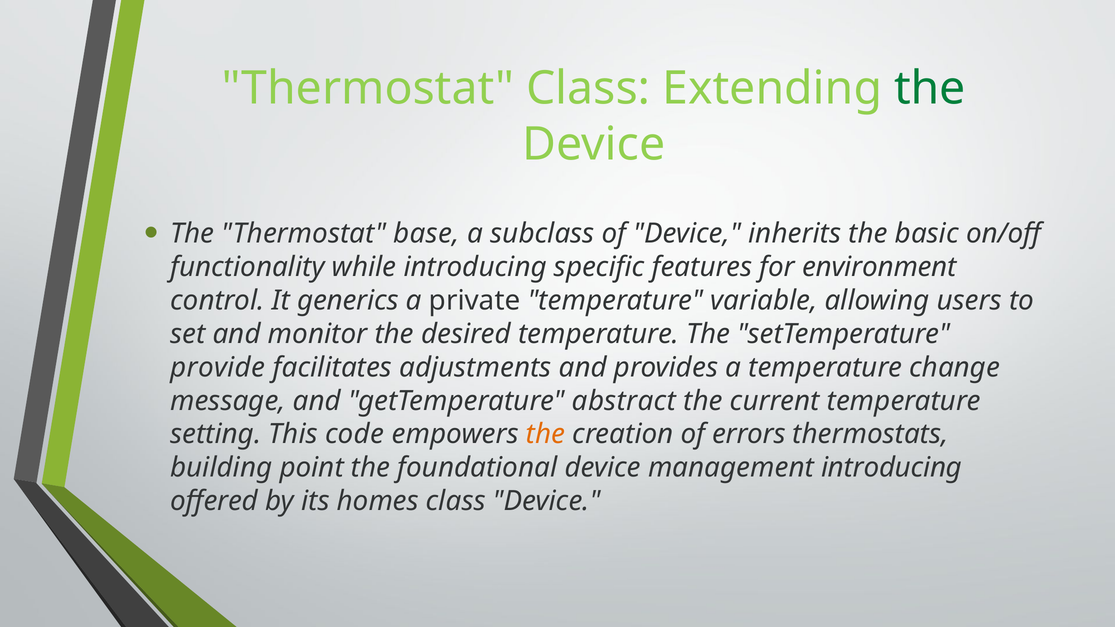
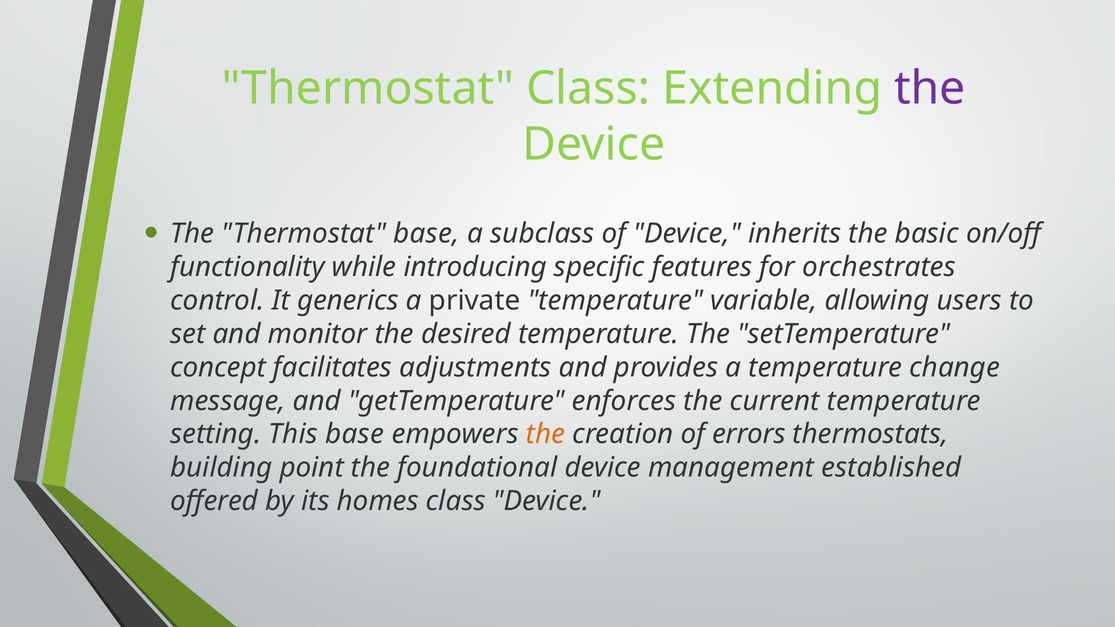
the at (930, 89) colour: green -> purple
environment: environment -> orchestrates
provide: provide -> concept
abstract: abstract -> enforces
This code: code -> base
management introducing: introducing -> established
